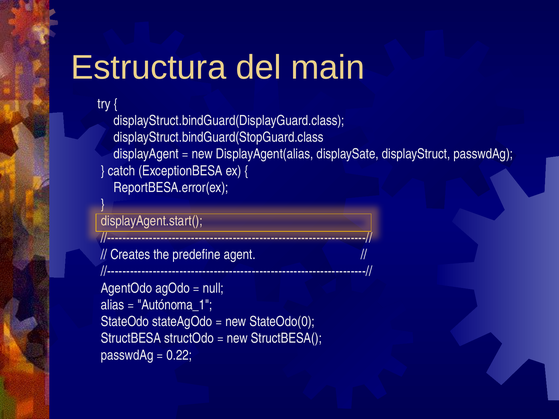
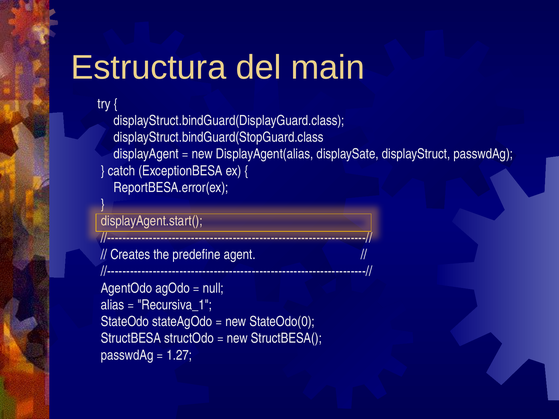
Autónoma_1: Autónoma_1 -> Recursiva_1
0.22: 0.22 -> 1.27
